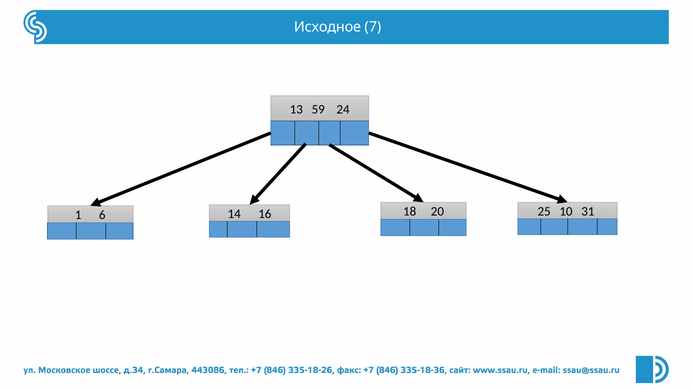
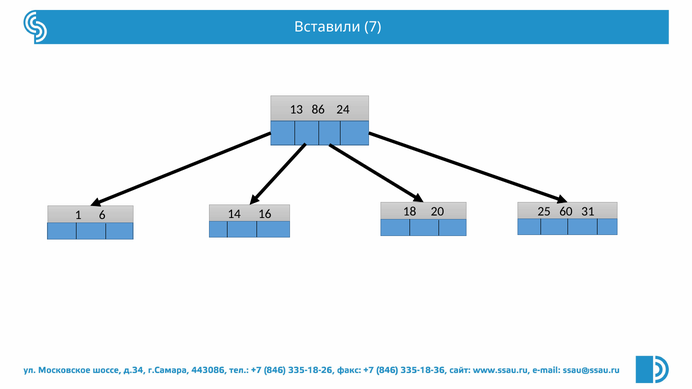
Исходное: Исходное -> Вставили
59: 59 -> 86
10: 10 -> 60
